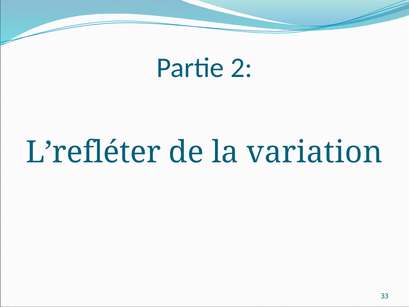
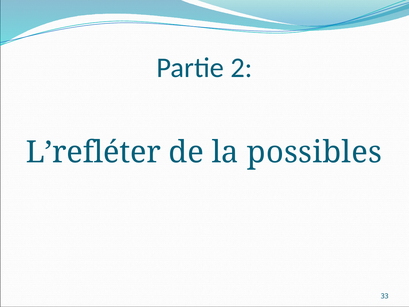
variation: variation -> possibles
